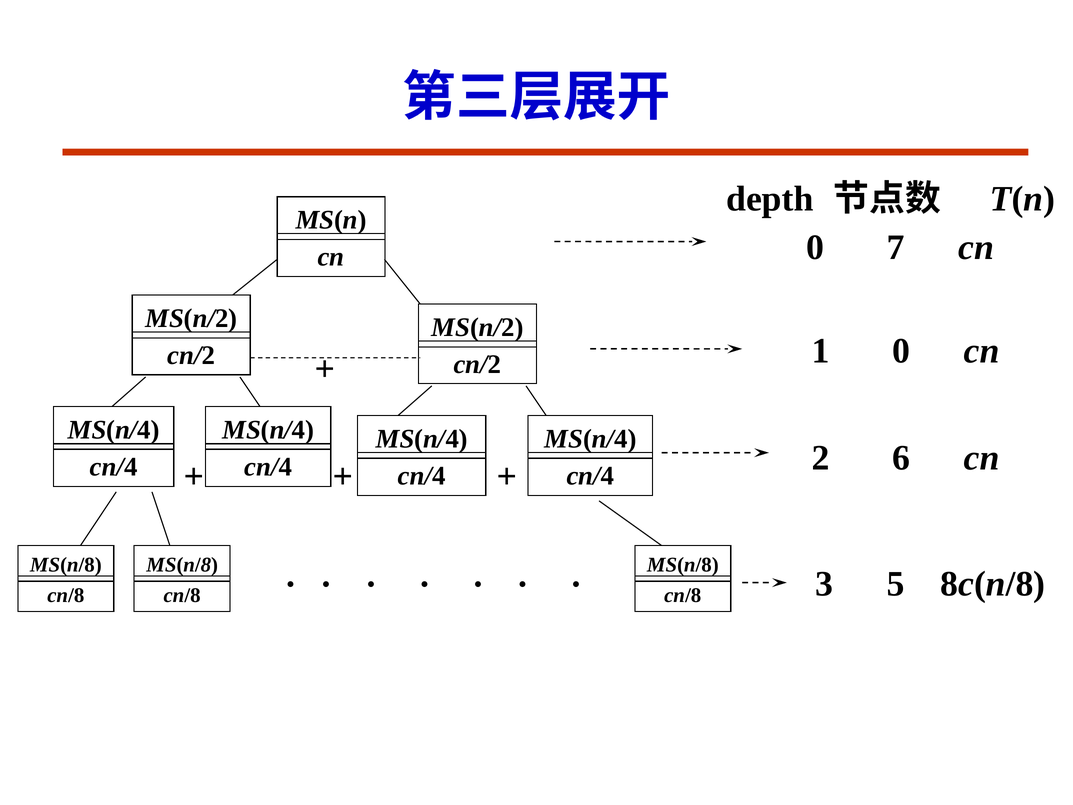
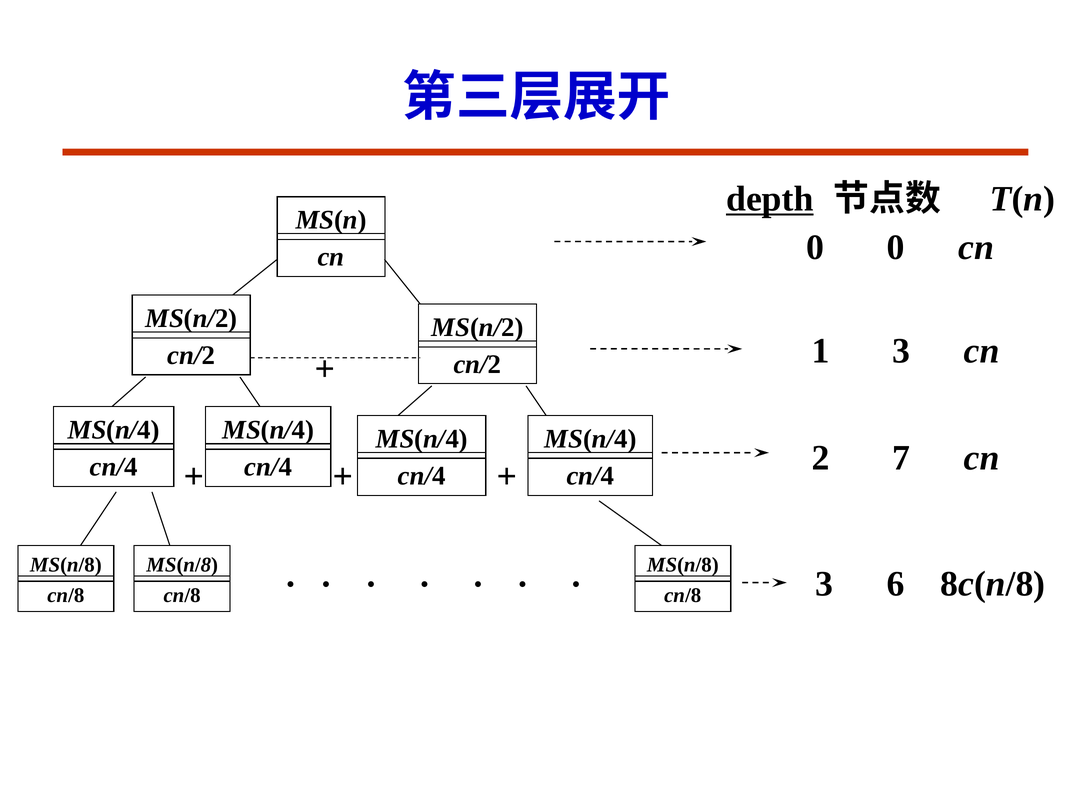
depth underline: none -> present
0 7: 7 -> 0
1 0: 0 -> 3
6: 6 -> 7
5: 5 -> 6
